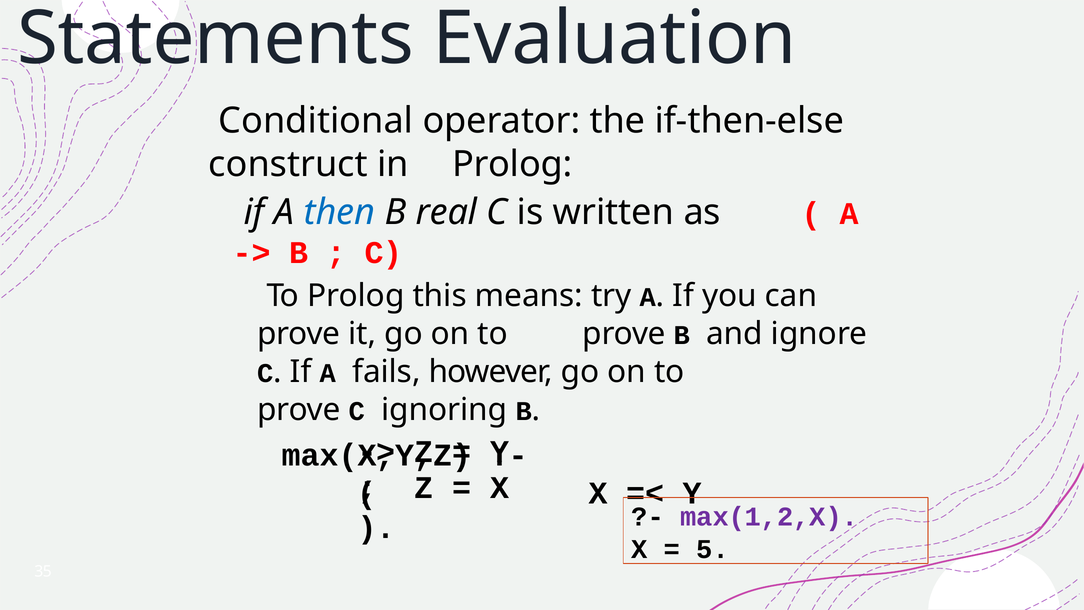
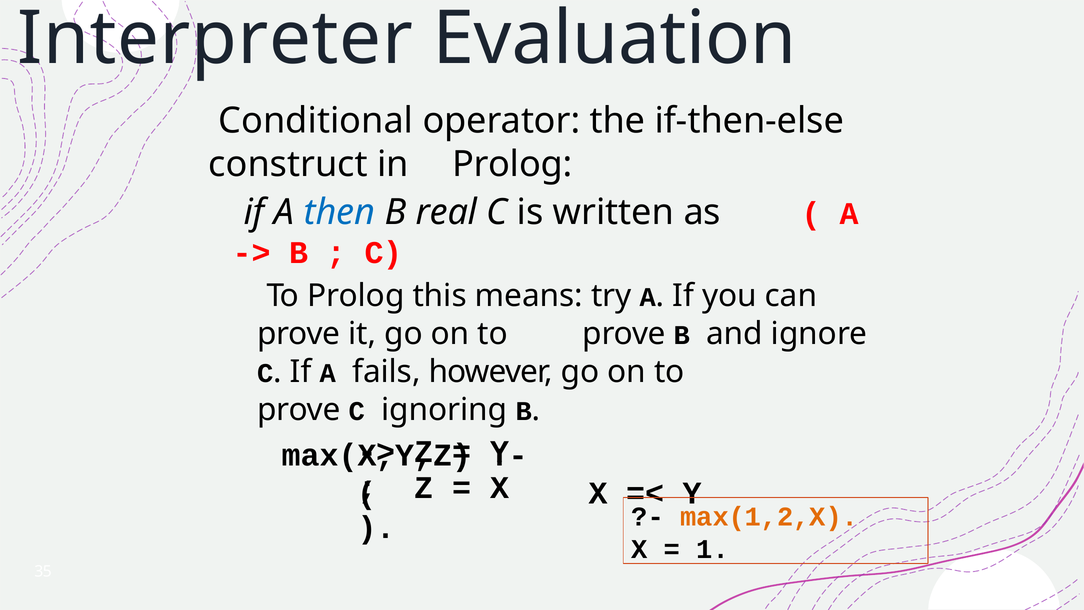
Statements: Statements -> Interpreter
max(1,2,X colour: purple -> orange
5: 5 -> 1
